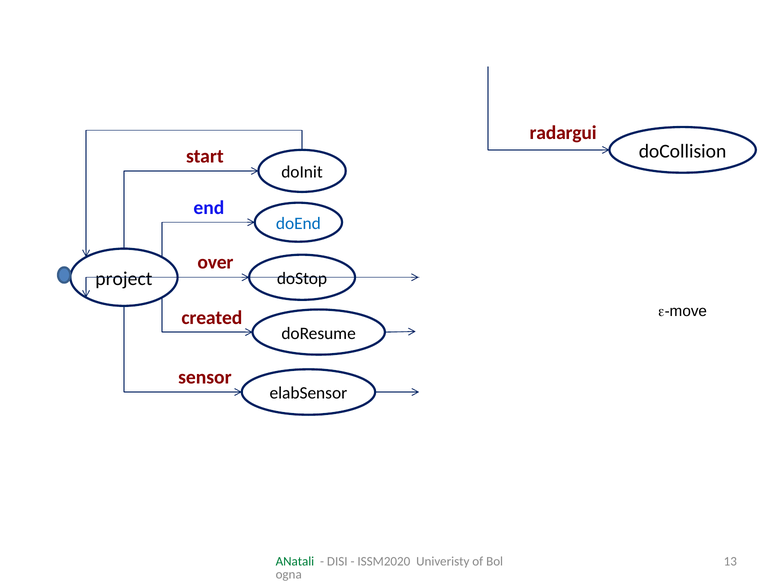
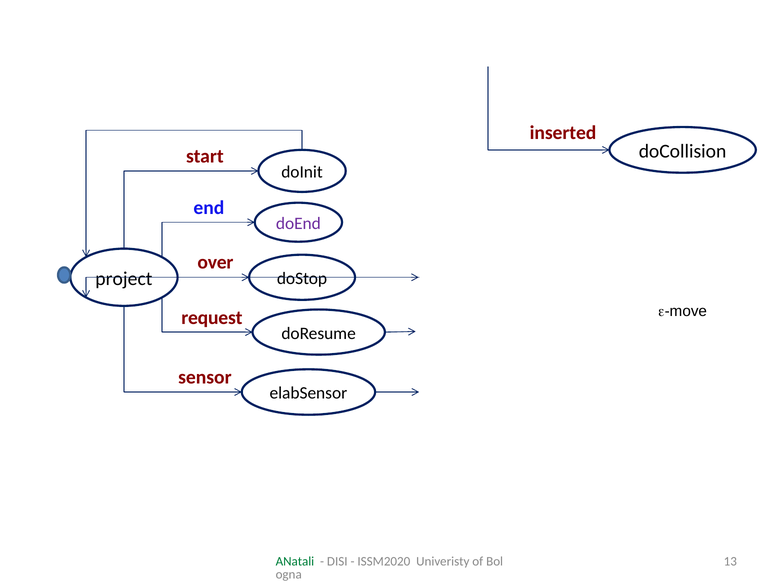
radargui: radargui -> inserted
doEnd colour: blue -> purple
created: created -> request
